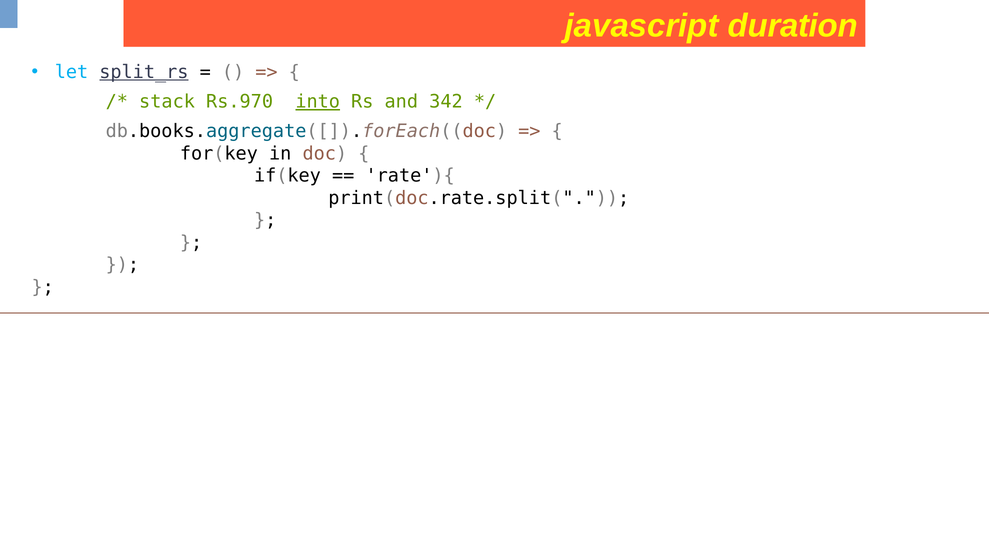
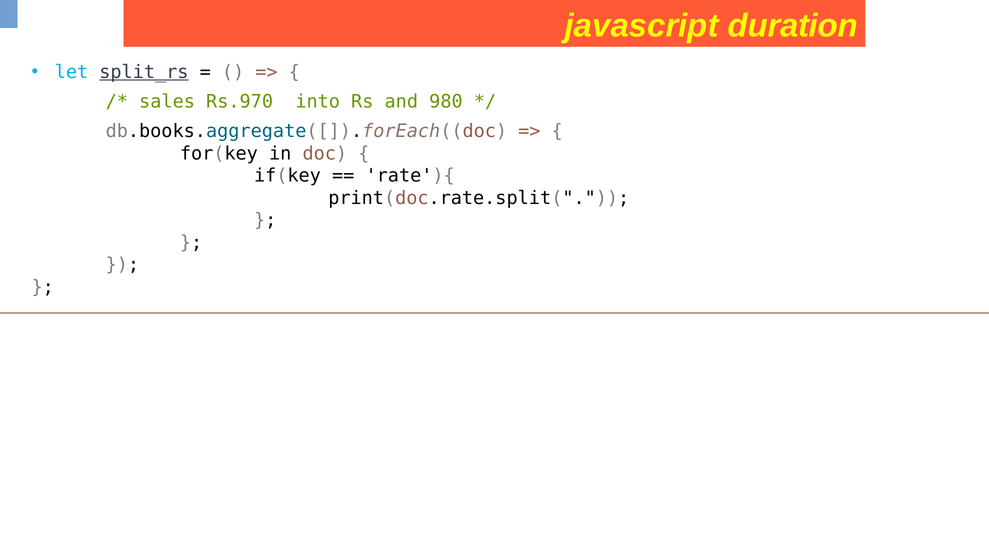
stack: stack -> sales
into underline: present -> none
342: 342 -> 980
